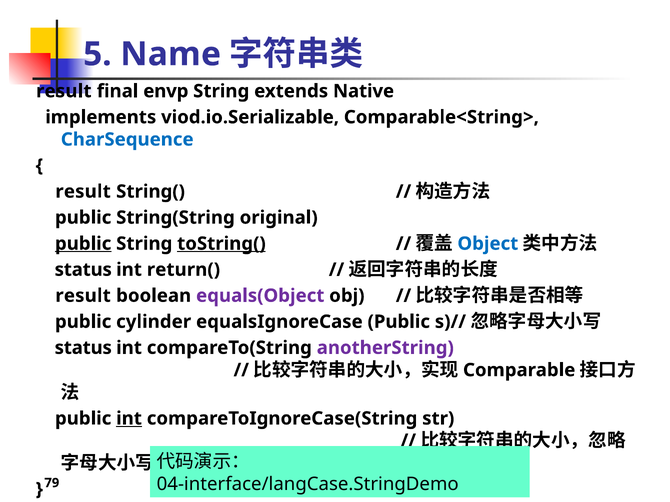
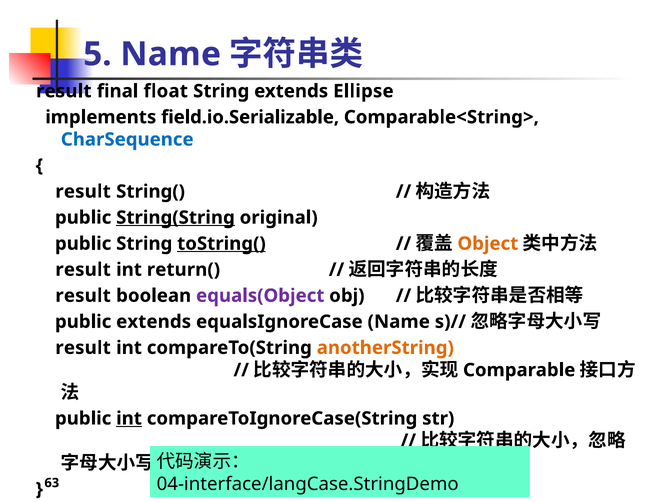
envp: envp -> float
Native: Native -> Ellipse
viod.io.Serializable: viod.io.Serializable -> field.io.Serializable
String(String underline: none -> present
public at (83, 244) underline: present -> none
Object colour: blue -> orange
status at (83, 270): status -> result
public cylinder: cylinder -> extends
equalsIgnoreCase Public: Public -> Name
status at (83, 348): status -> result
anotherString colour: purple -> orange
79: 79 -> 63
